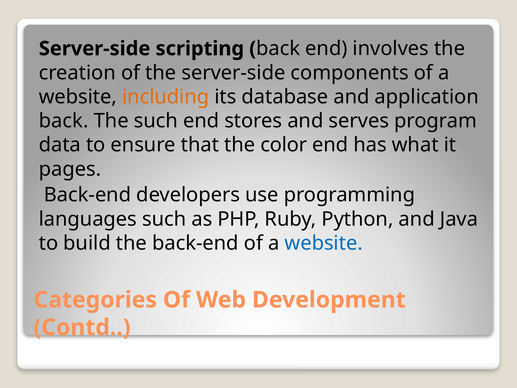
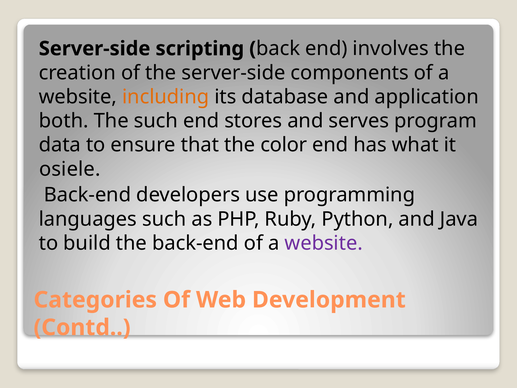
back at (64, 121): back -> both
pages: pages -> osiele
website at (324, 243) colour: blue -> purple
